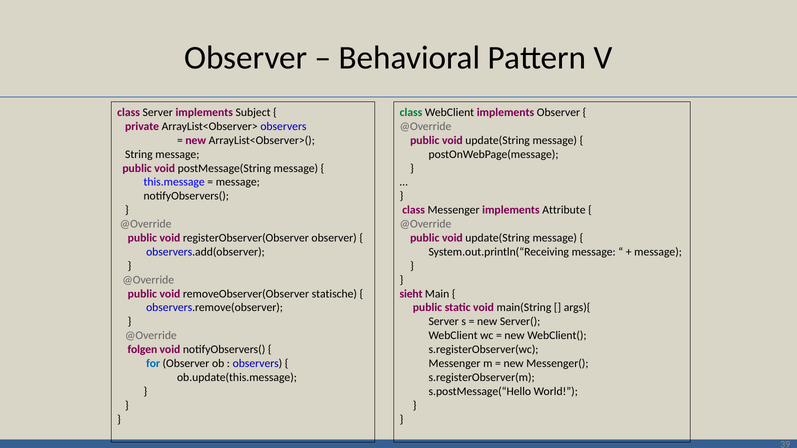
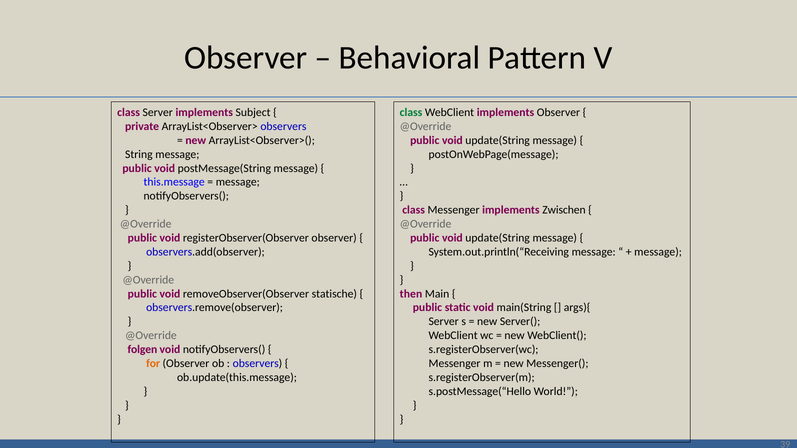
Attribute: Attribute -> Zwischen
sieht: sieht -> then
for colour: blue -> orange
